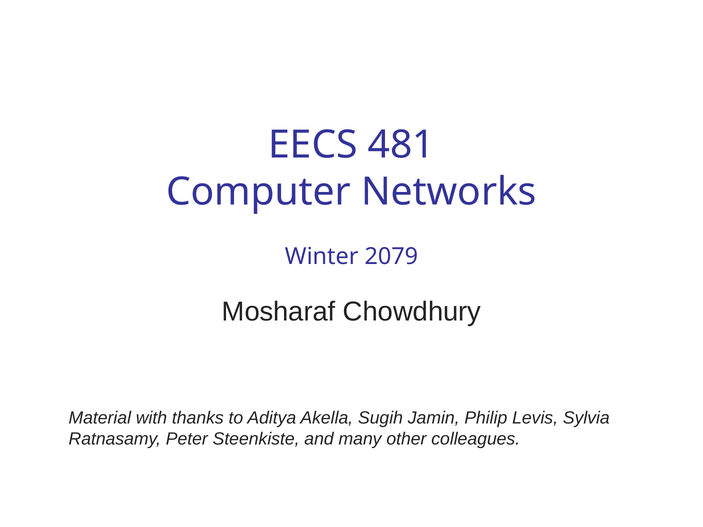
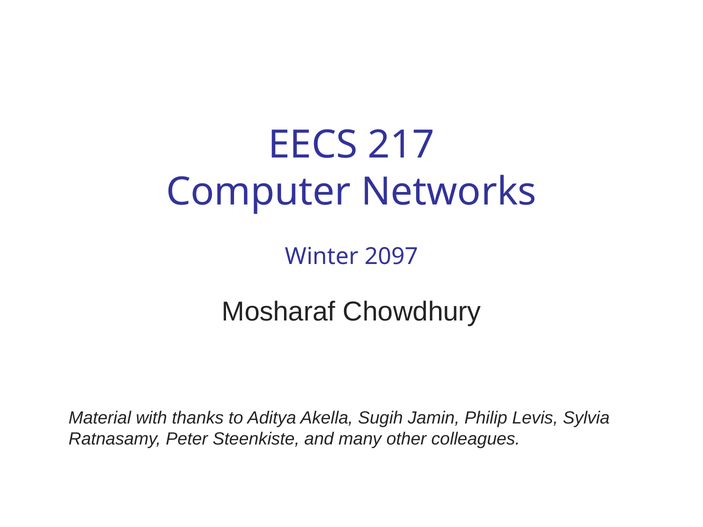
481: 481 -> 217
2079: 2079 -> 2097
